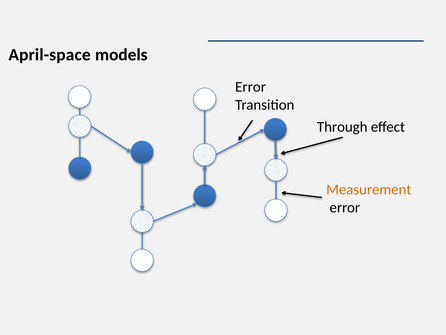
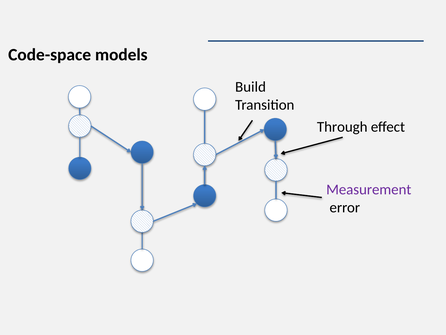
April-space: April-space -> Code-space
Error at (251, 87): Error -> Build
Measurement colour: orange -> purple
